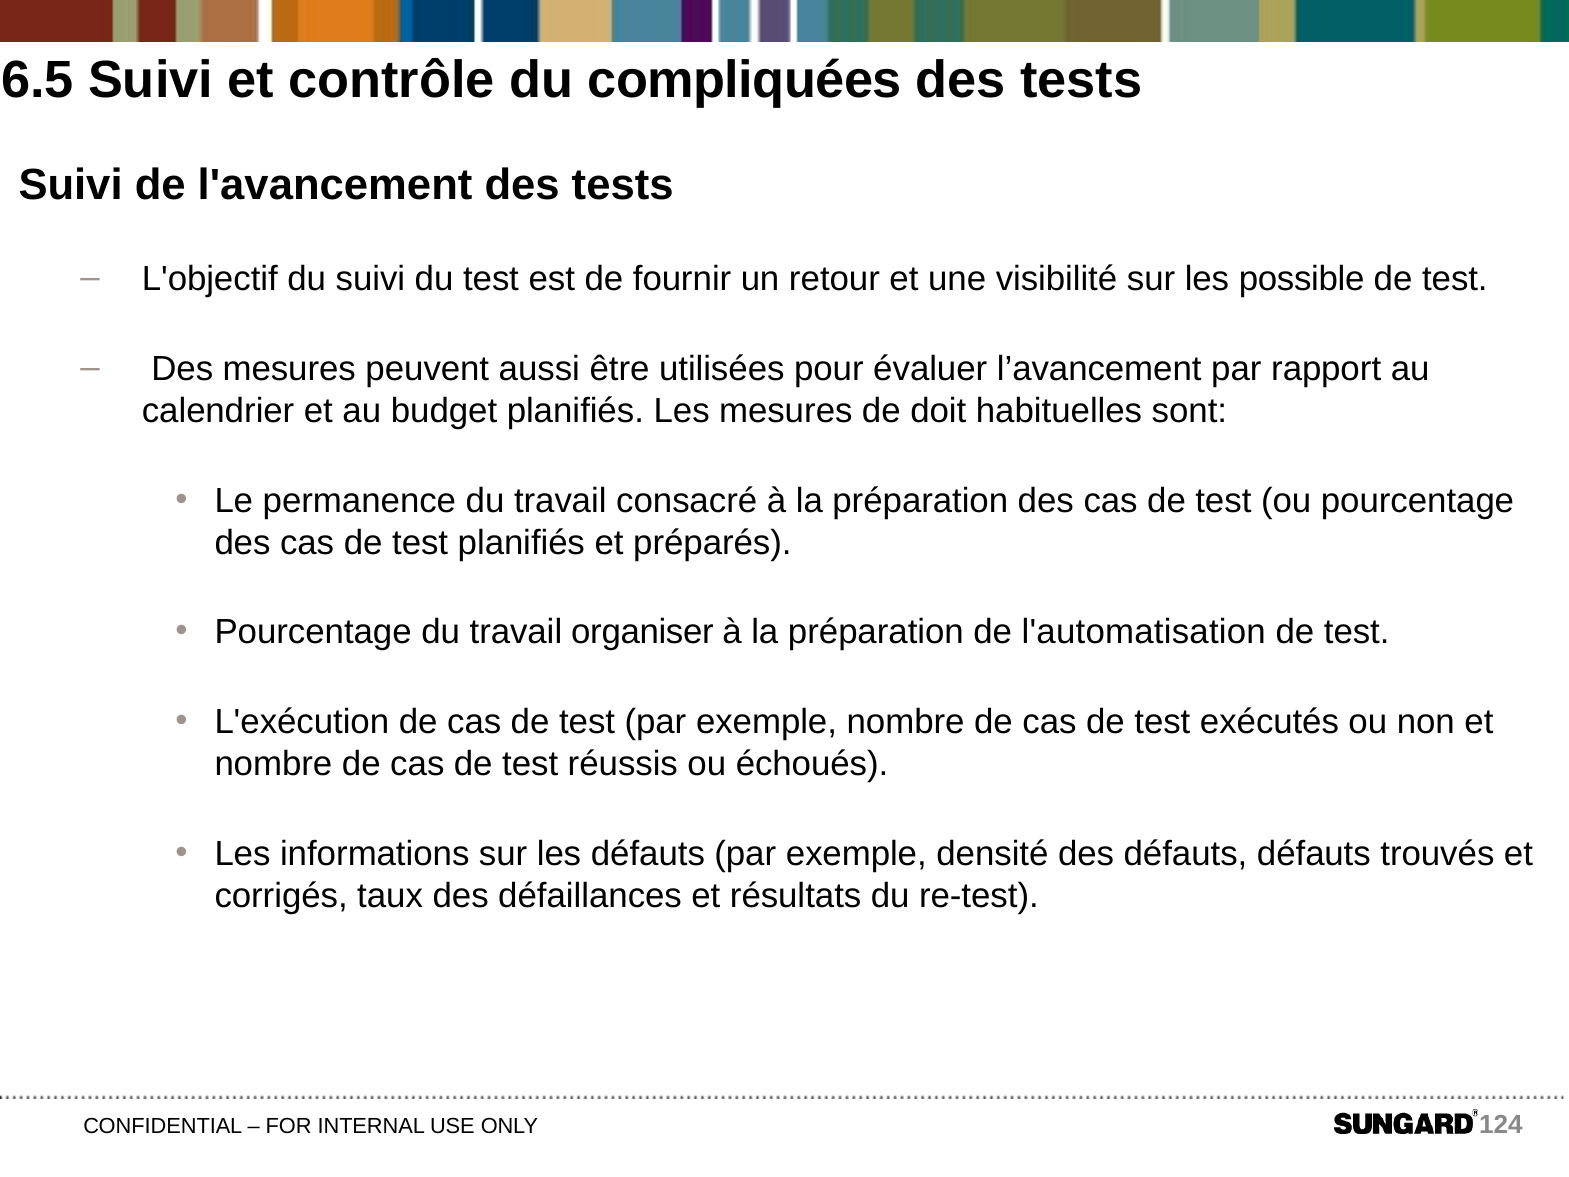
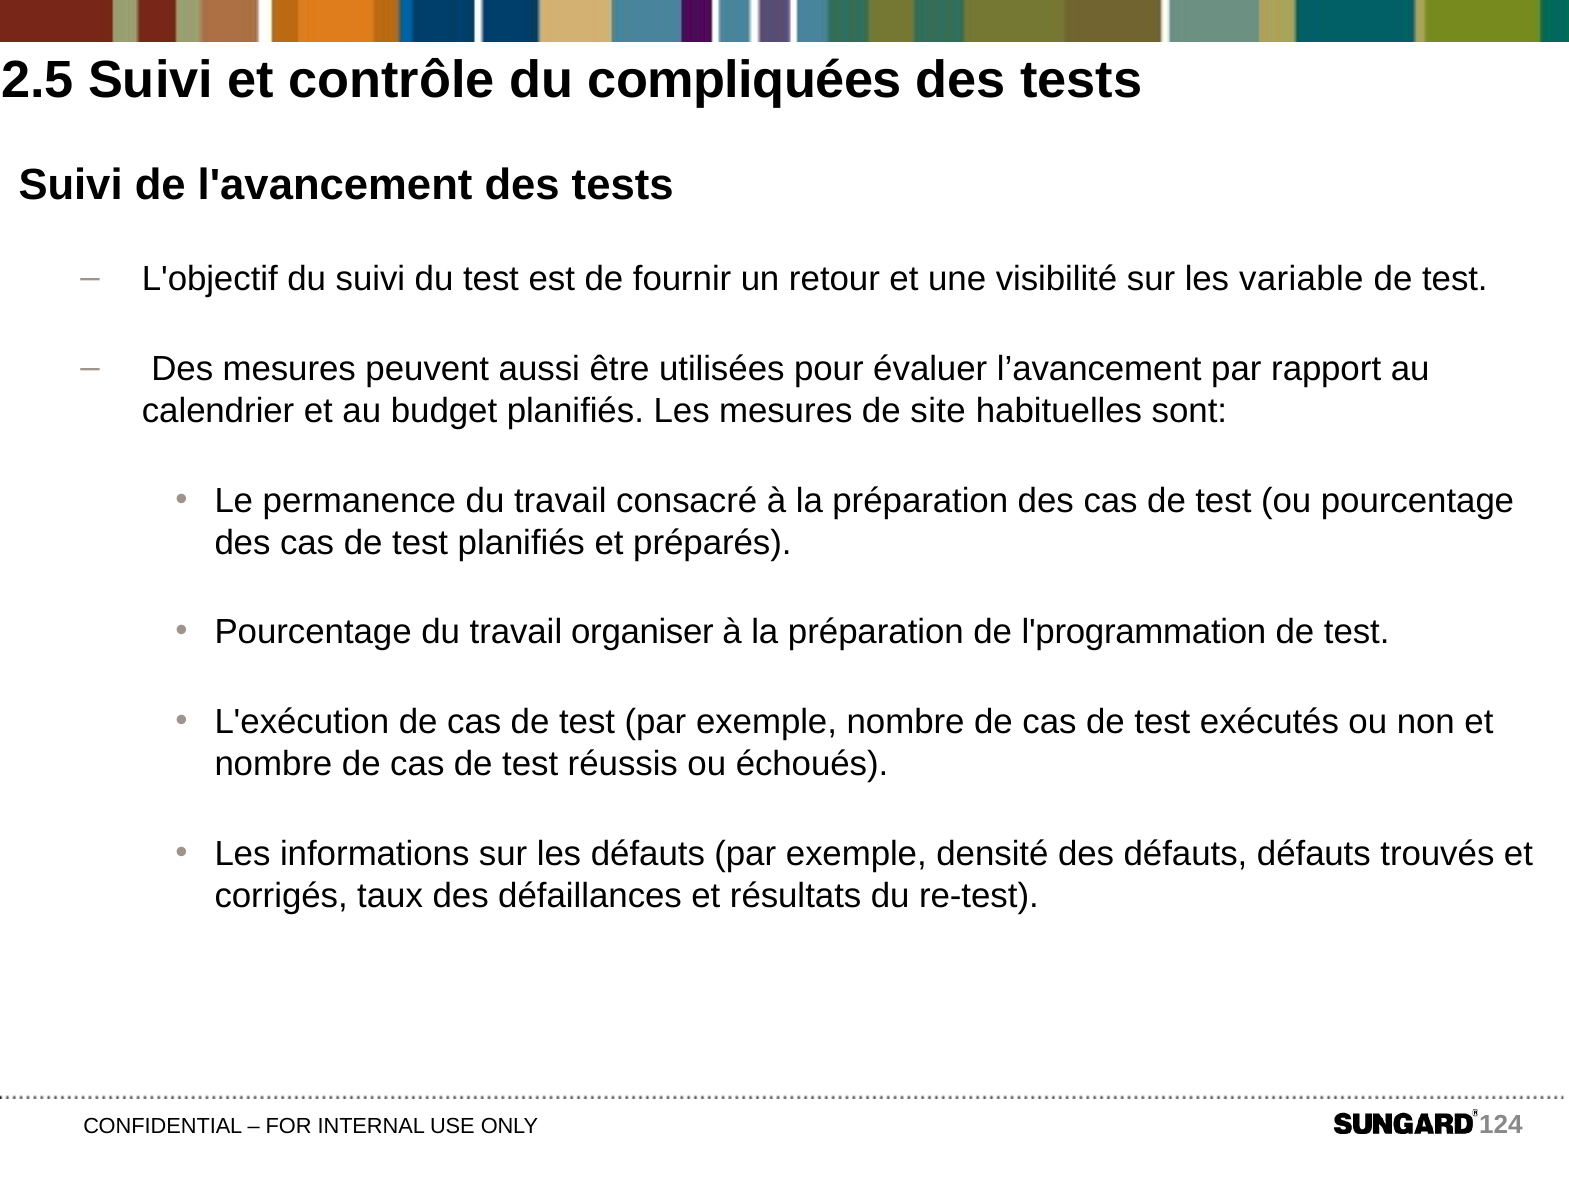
6.5: 6.5 -> 2.5
possible: possible -> variable
doit: doit -> site
l'automatisation: l'automatisation -> l'programmation
